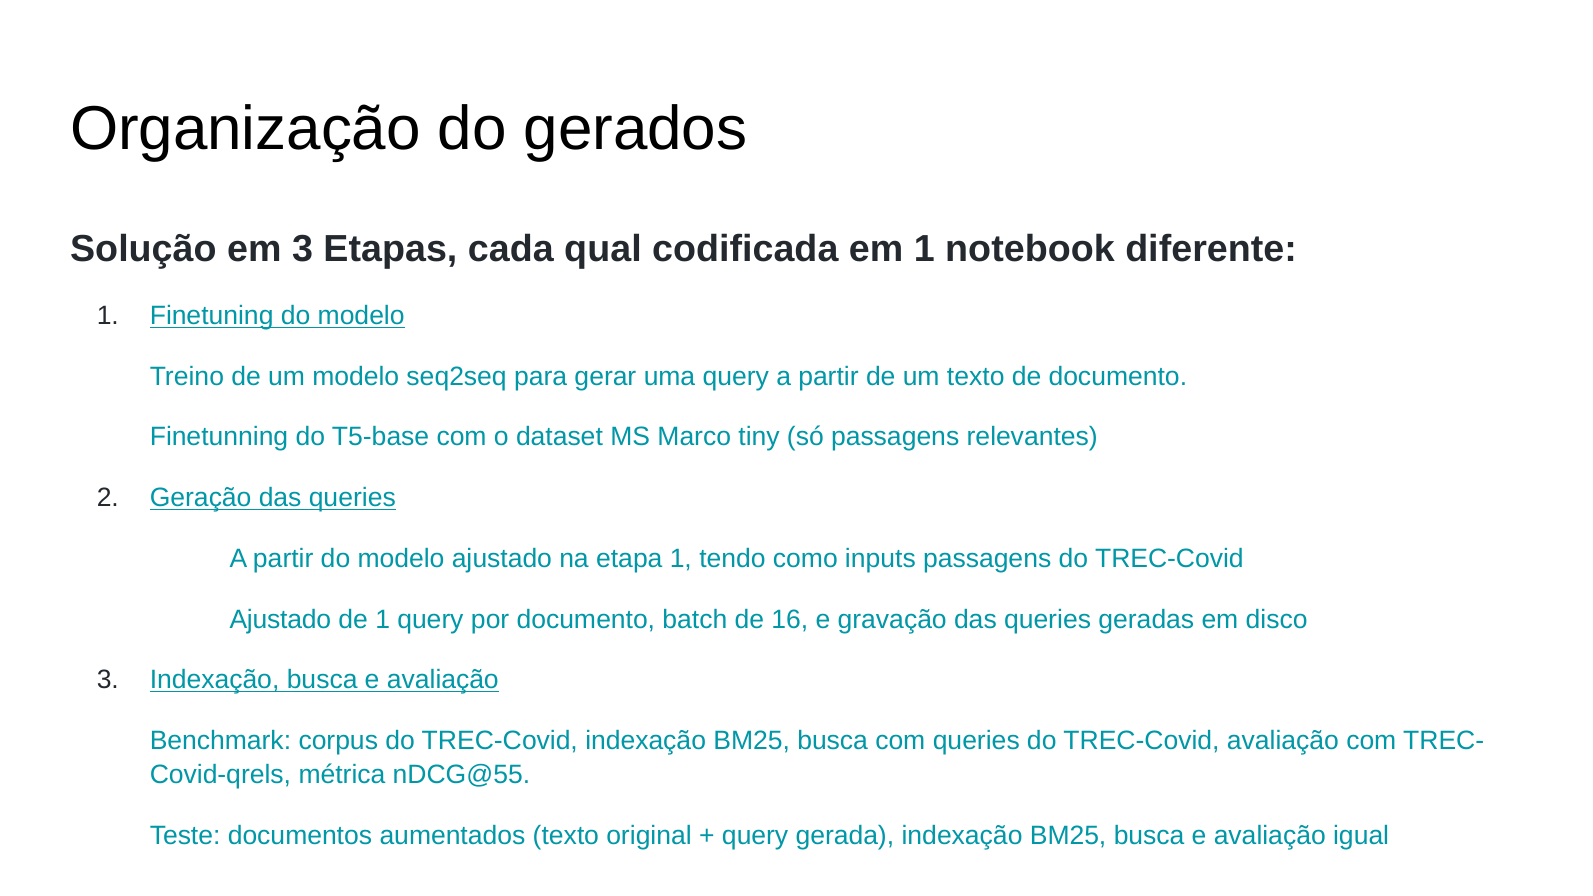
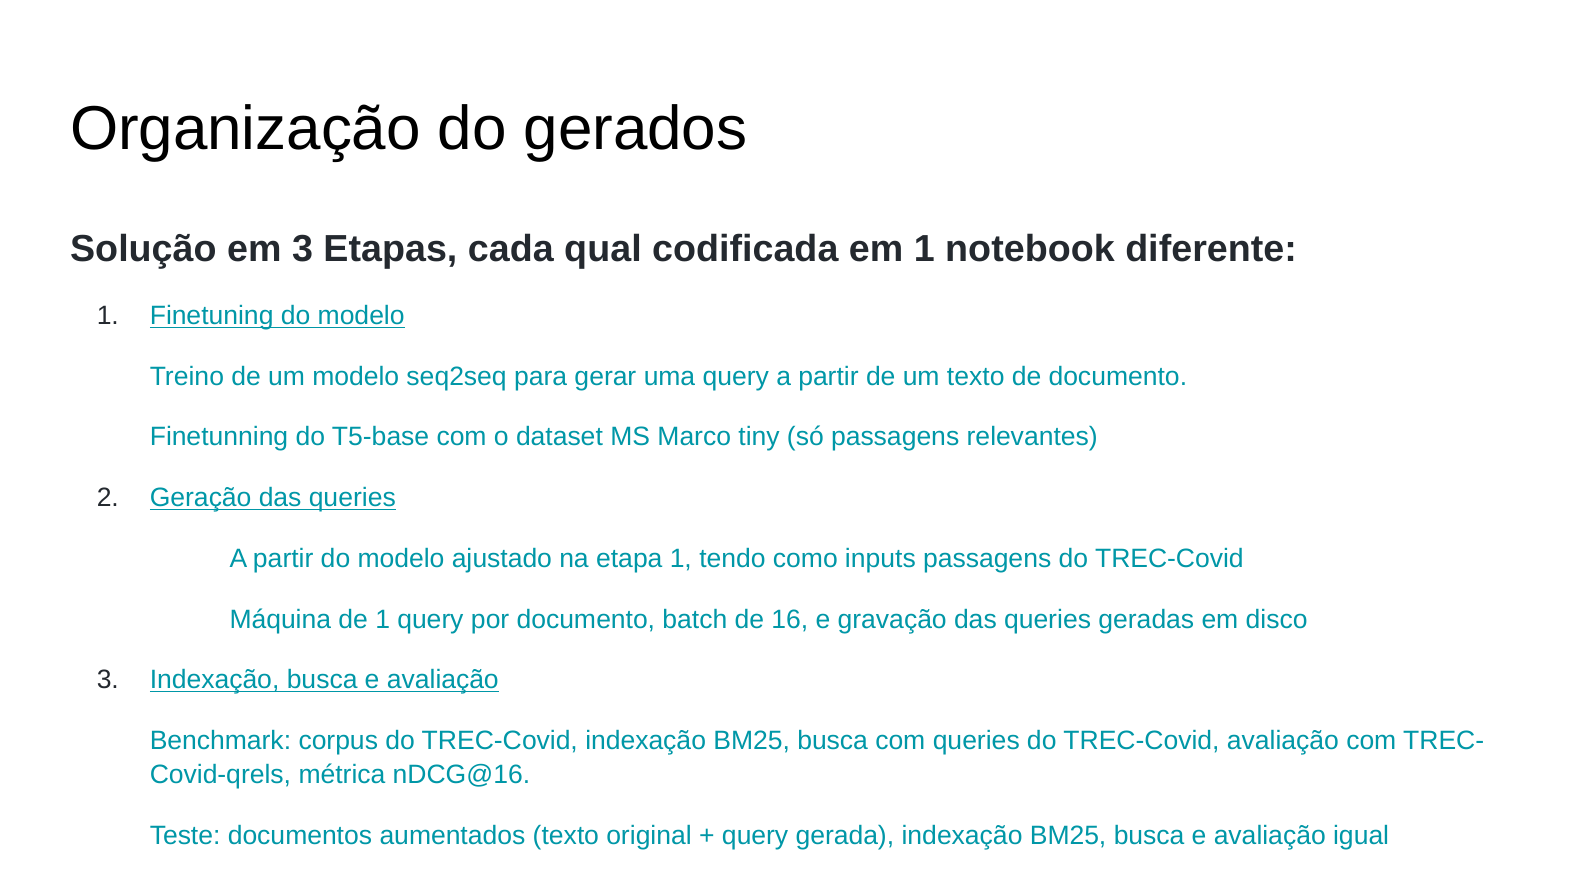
Ajustado at (280, 619): Ajustado -> Máquina
nDCG@55: nDCG@55 -> nDCG@16
